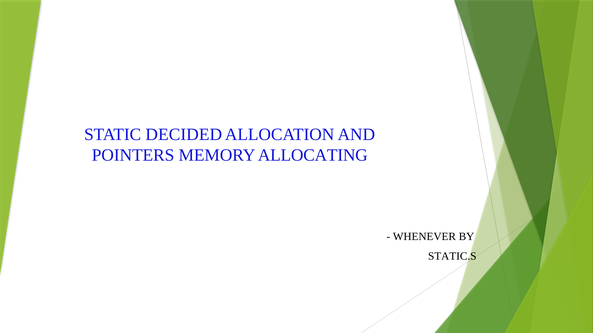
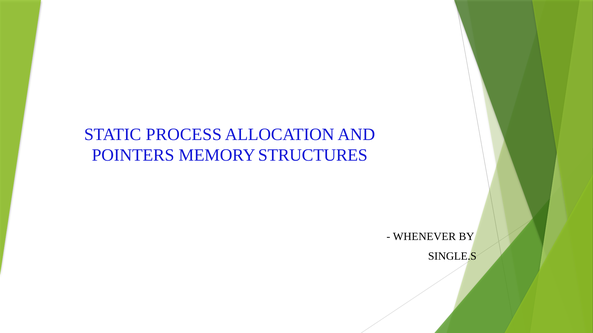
DECIDED: DECIDED -> PROCESS
ALLOCATING: ALLOCATING -> STRUCTURES
STATIC.S: STATIC.S -> SINGLE.S
